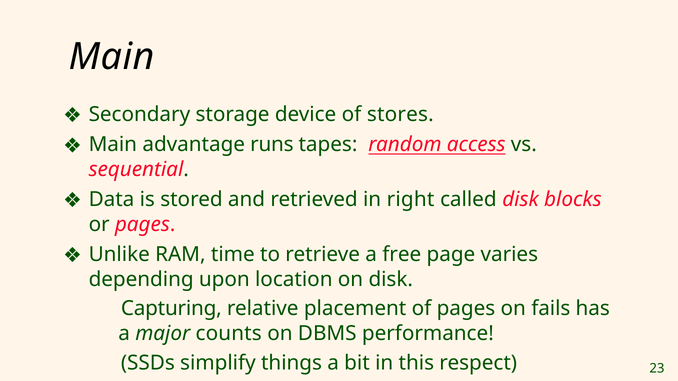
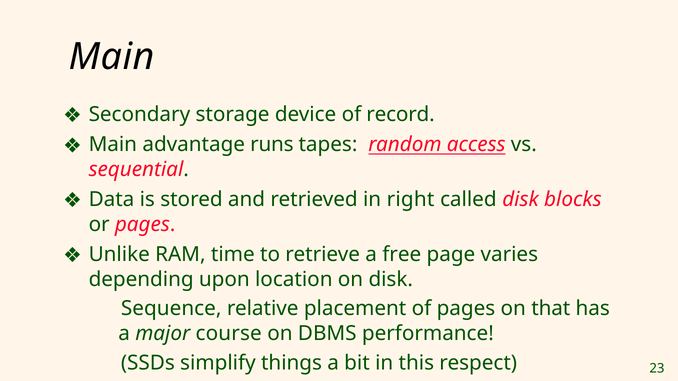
stores: stores -> record
Capturing: Capturing -> Sequence
fails: fails -> that
counts: counts -> course
